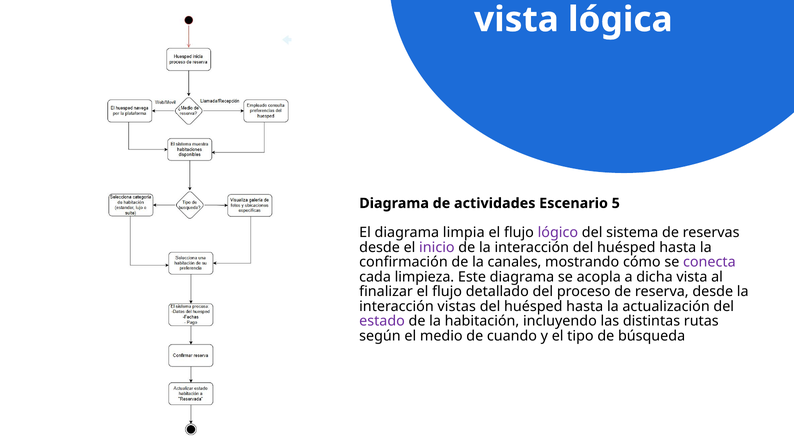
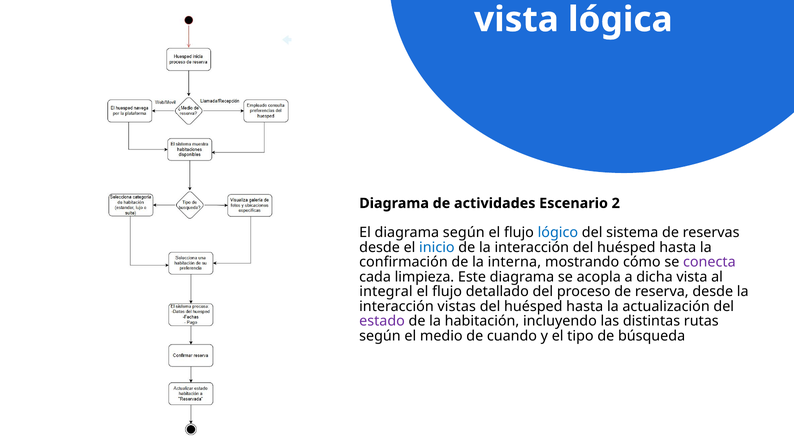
5: 5 -> 2
diagrama limpia: limpia -> según
lógico colour: purple -> blue
inicio colour: purple -> blue
canales: canales -> interna
finalizar: finalizar -> integral
